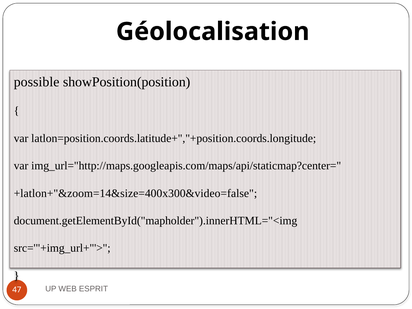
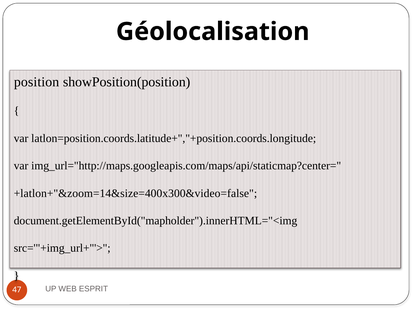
possible: possible -> position
